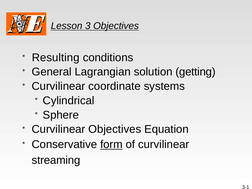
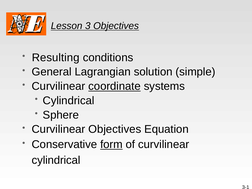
getting: getting -> simple
coordinate underline: none -> present
streaming at (56, 160): streaming -> cylindrical
